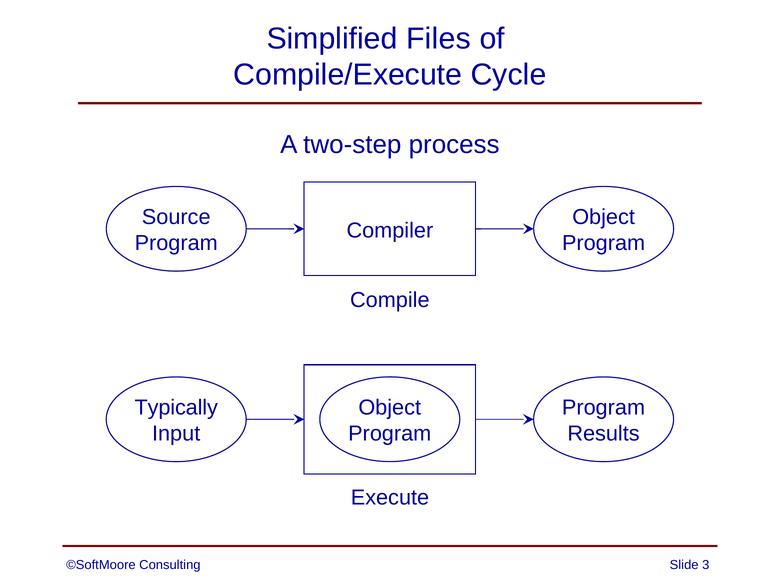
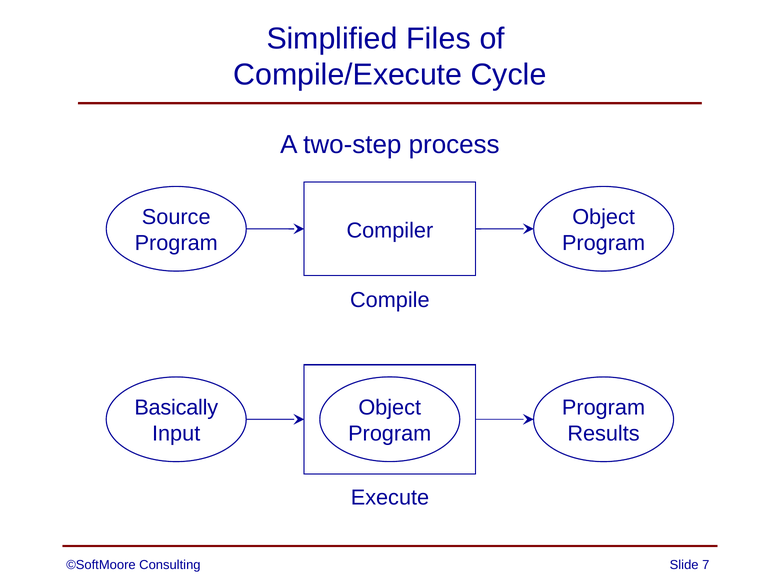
Typically: Typically -> Basically
3: 3 -> 7
